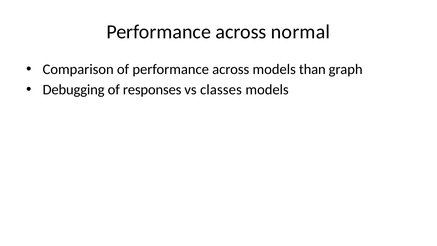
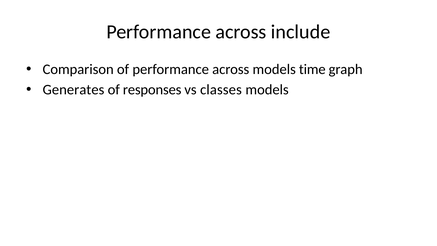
normal: normal -> include
than: than -> time
Debugging: Debugging -> Generates
